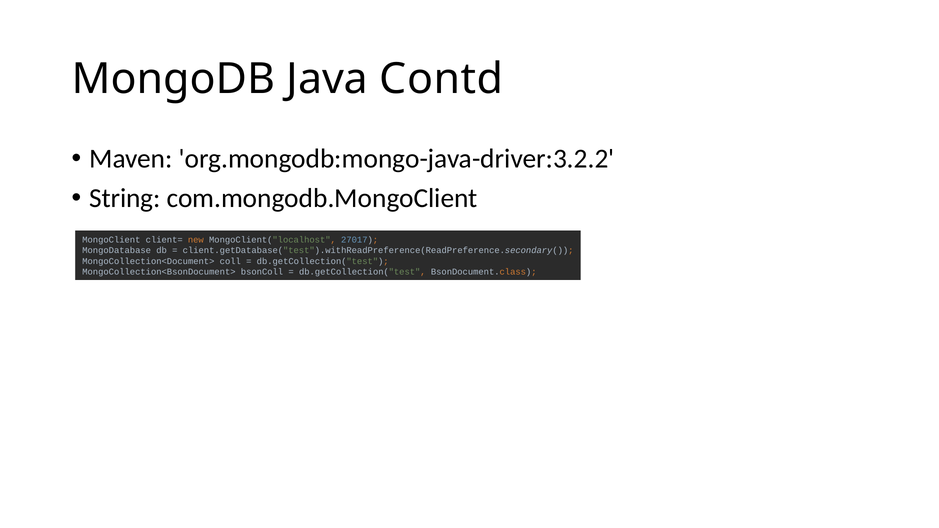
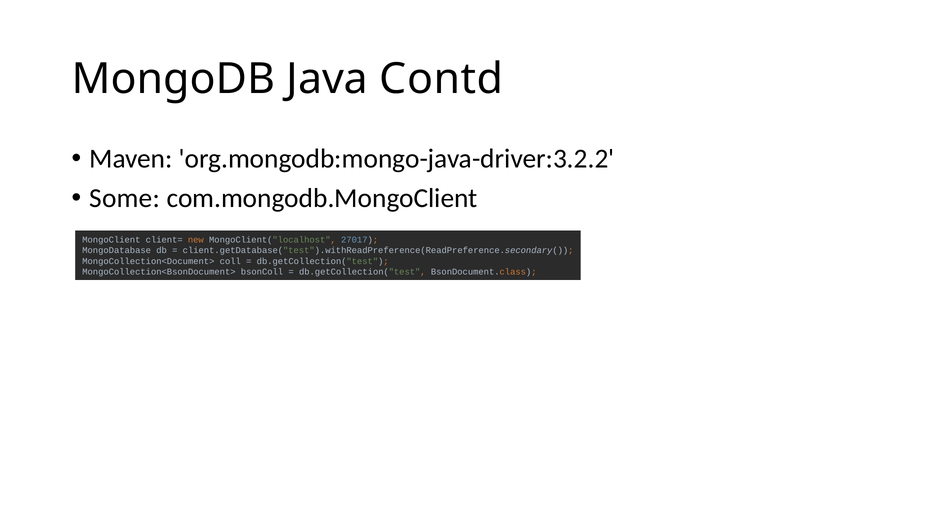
String: String -> Some
